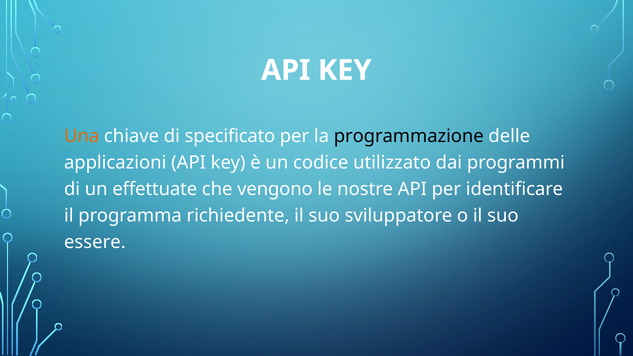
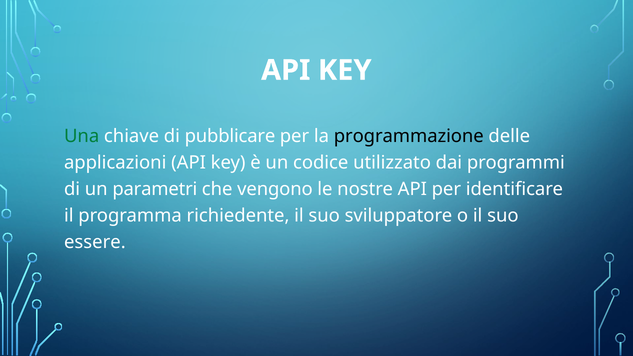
Una colour: orange -> green
specificato: specificato -> pubblicare
effettuate: effettuate -> parametri
